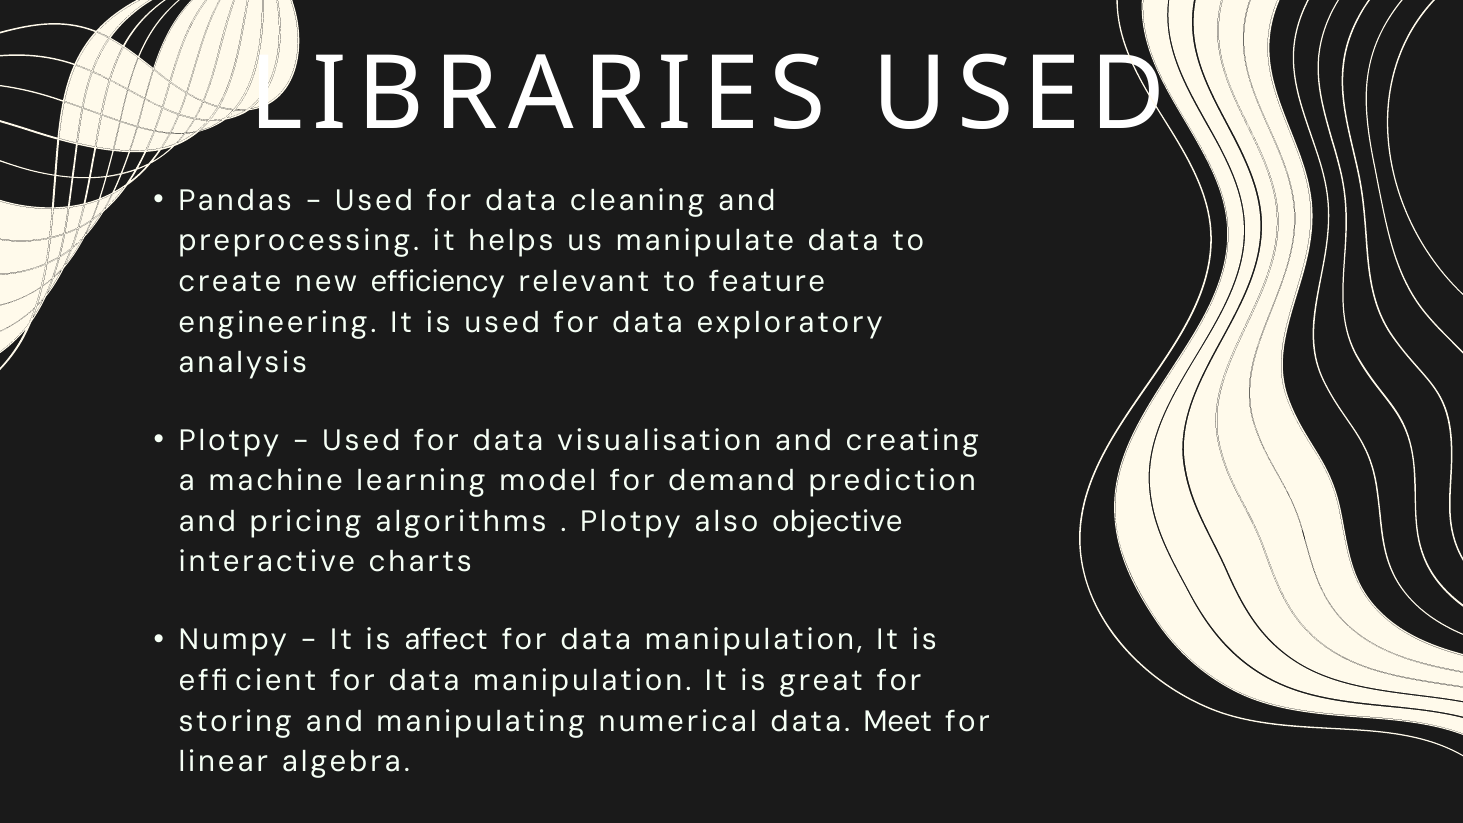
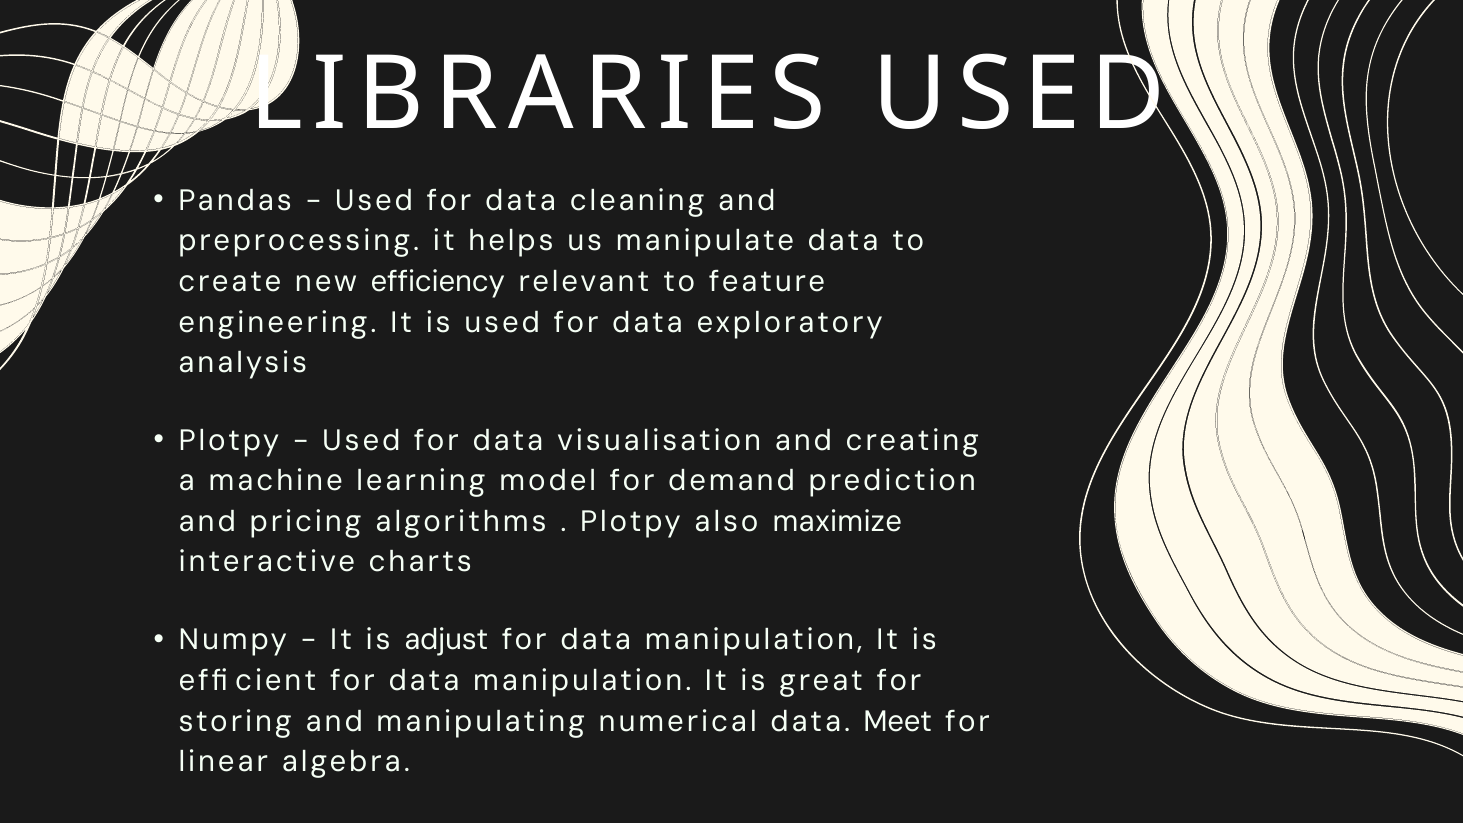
objective: objective -> maximize
affect: affect -> adjust
